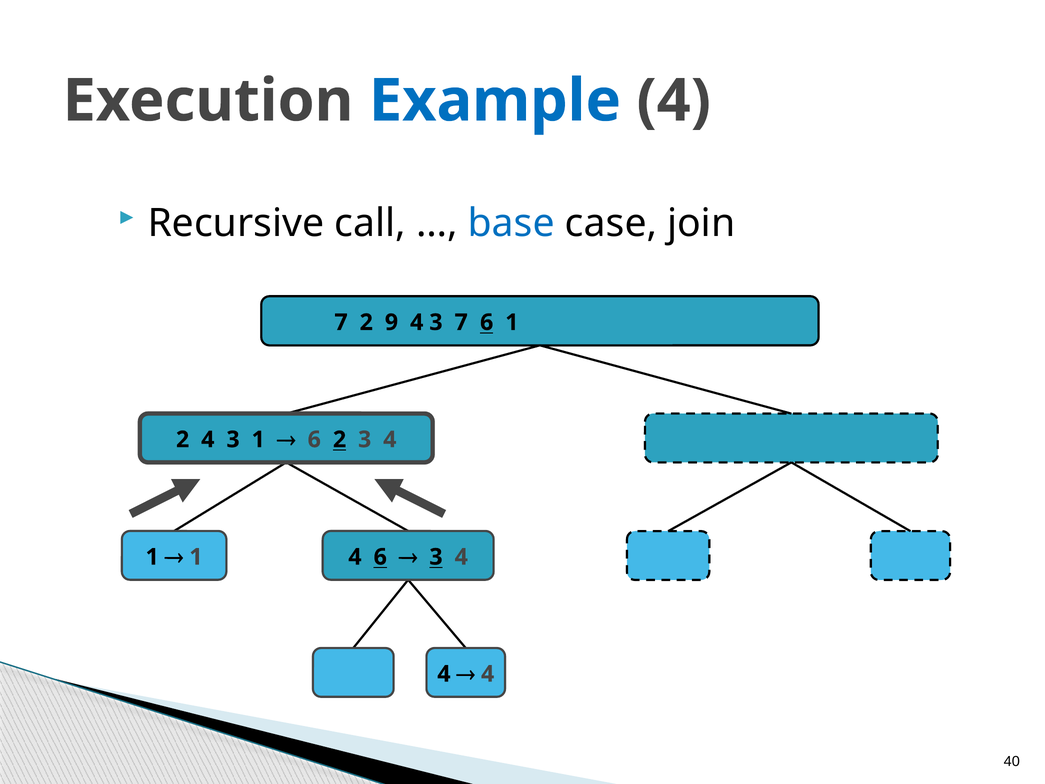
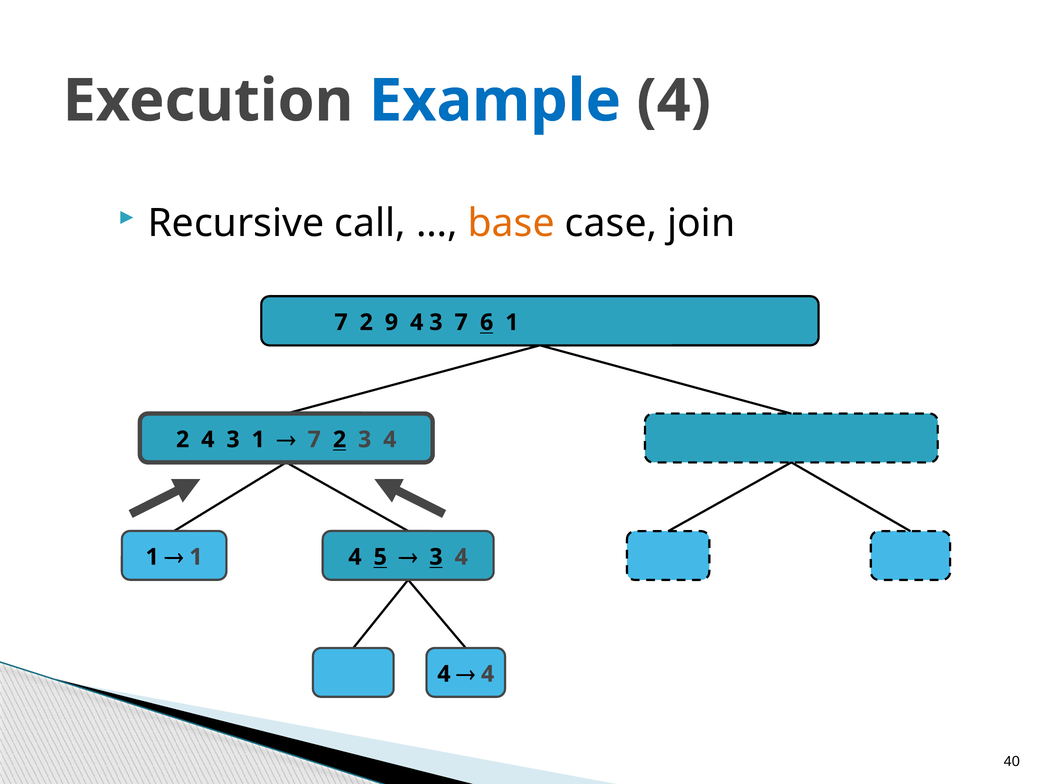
base colour: blue -> orange
6 at (314, 439): 6 -> 7
1 4 6: 6 -> 5
